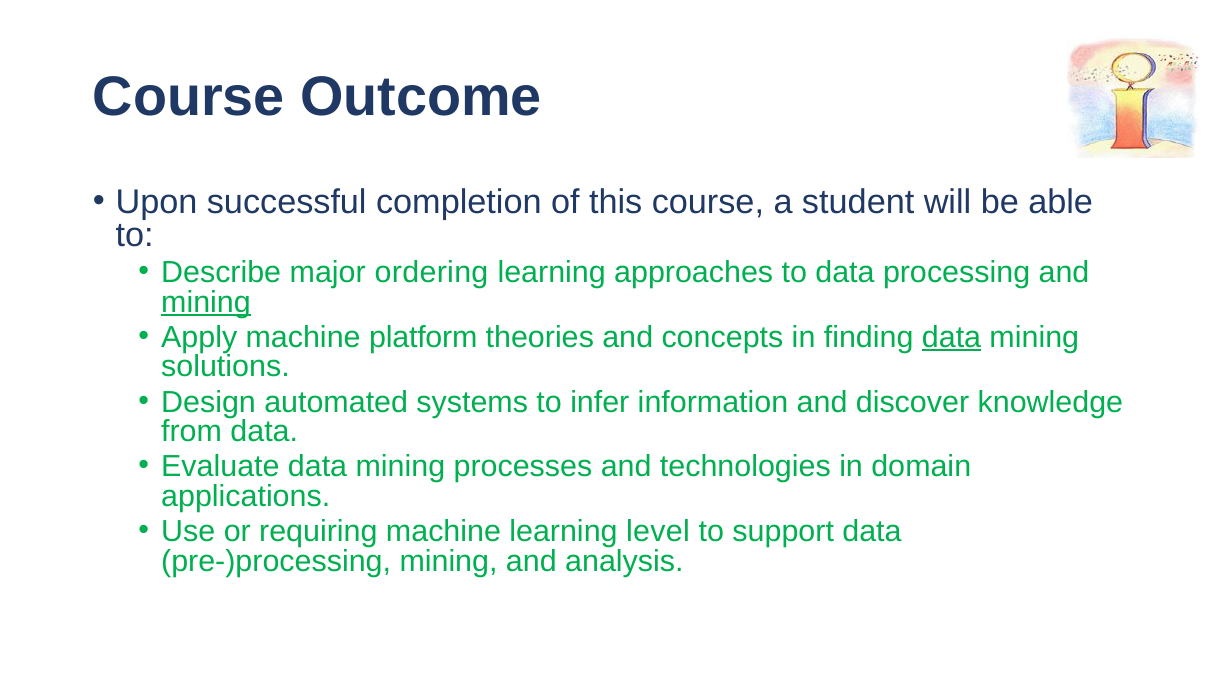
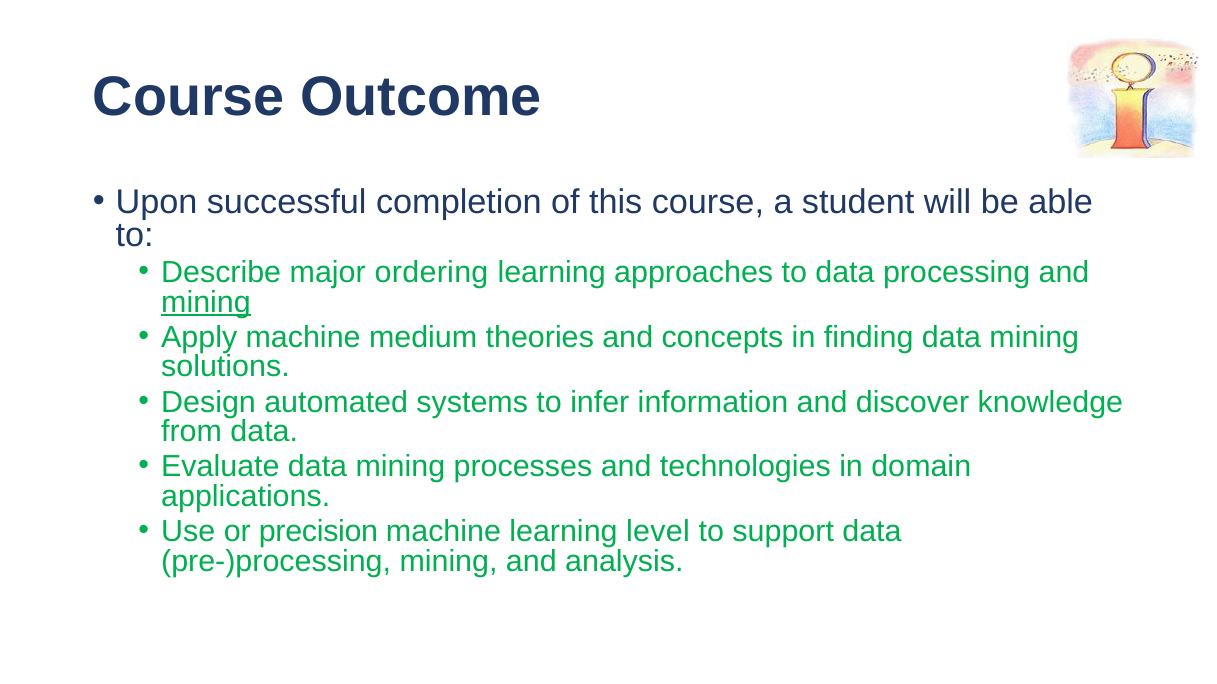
platform: platform -> medium
data at (952, 338) underline: present -> none
requiring: requiring -> precision
